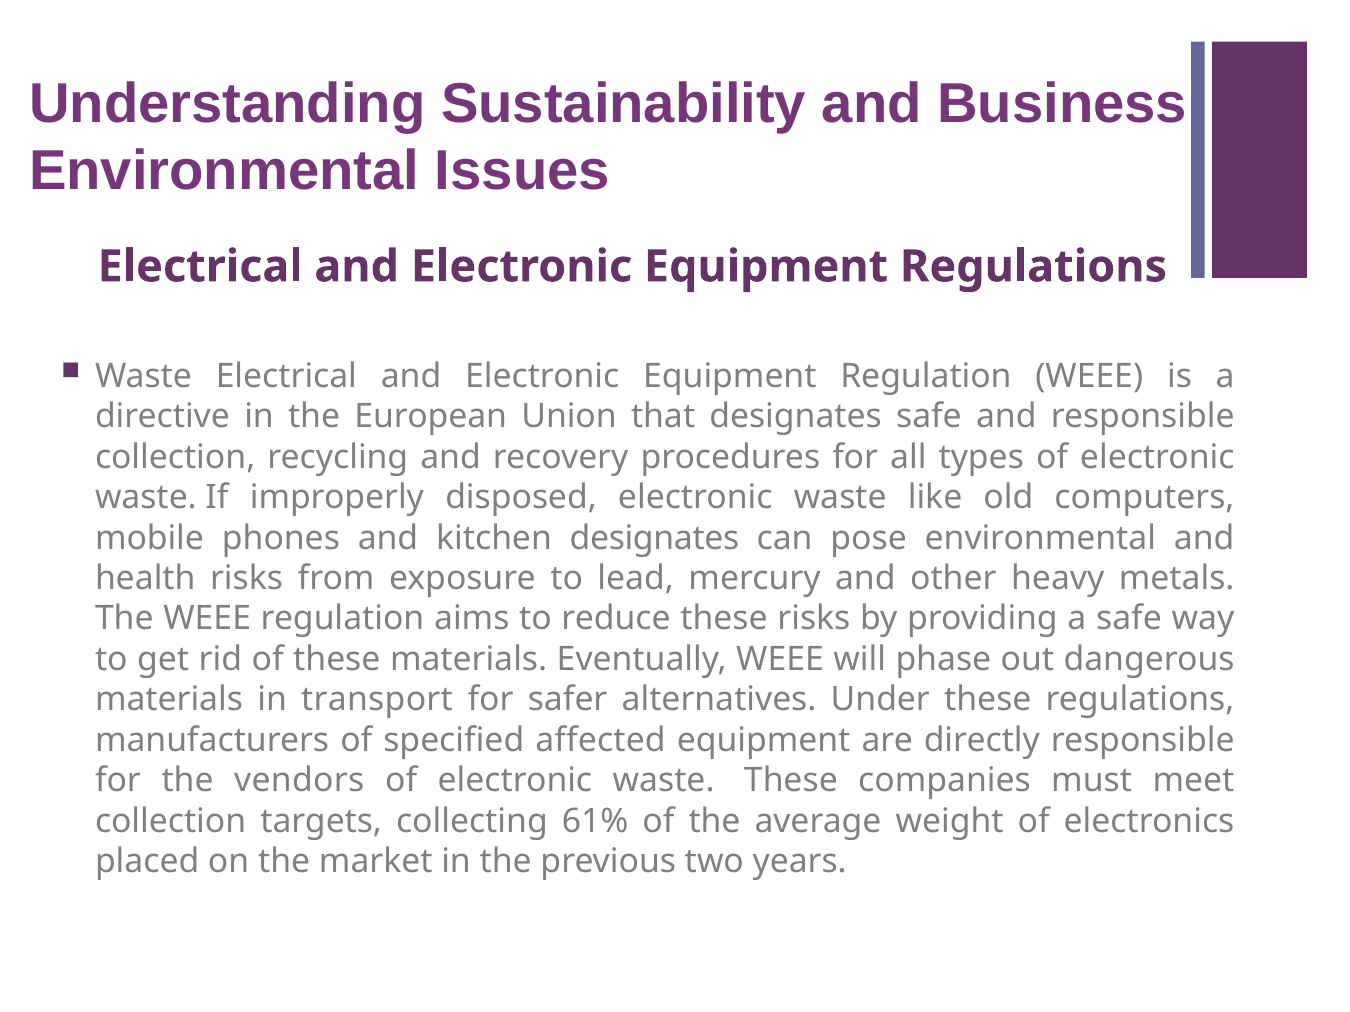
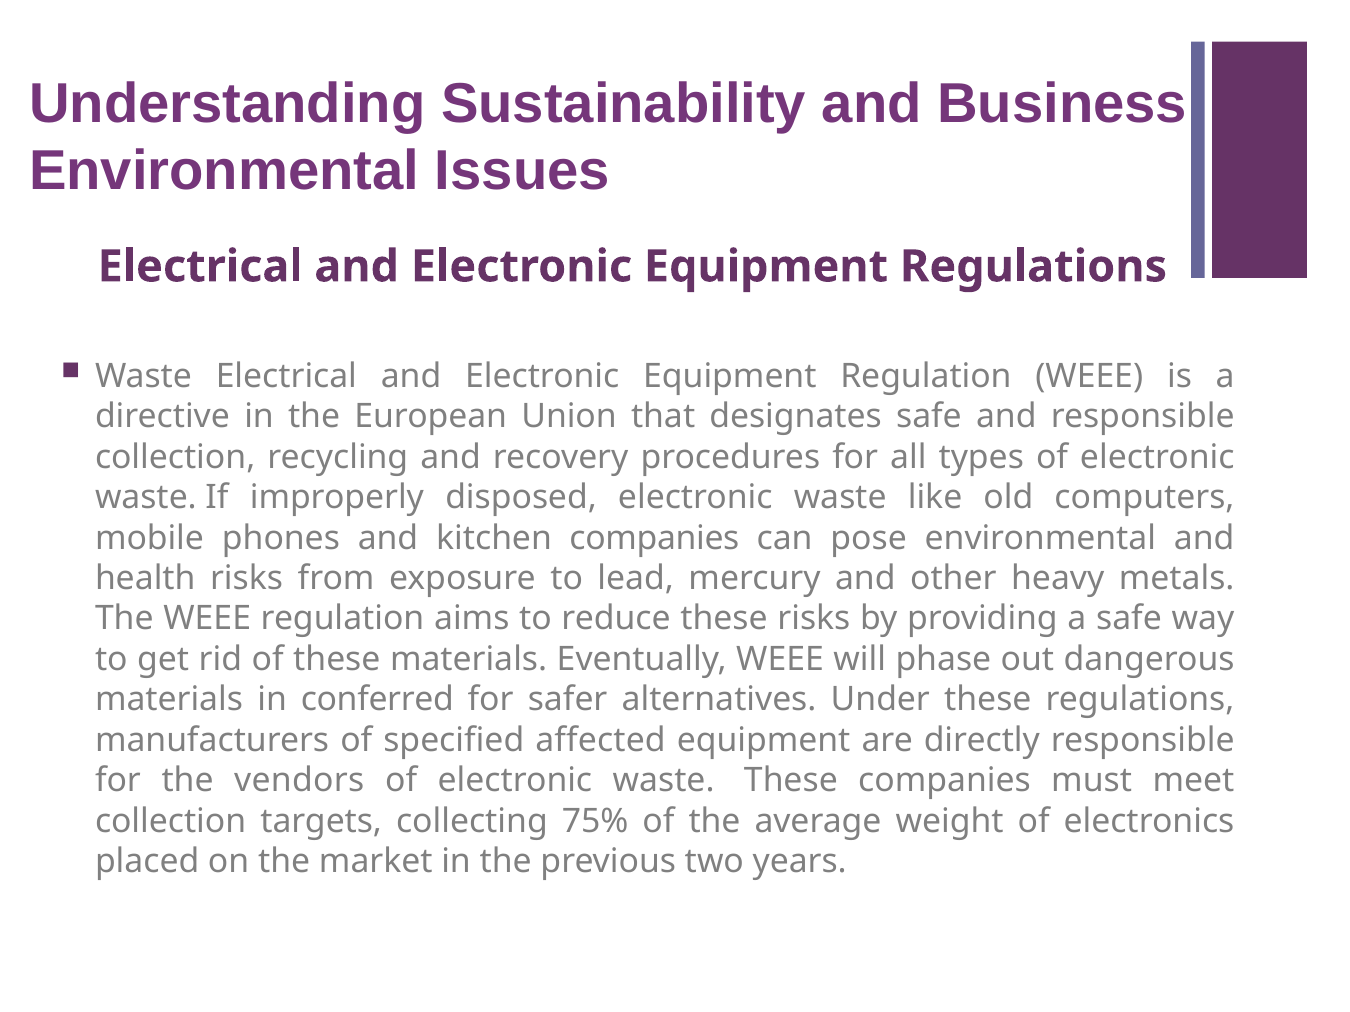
kitchen designates: designates -> companies
transport: transport -> conferred
61%: 61% -> 75%
